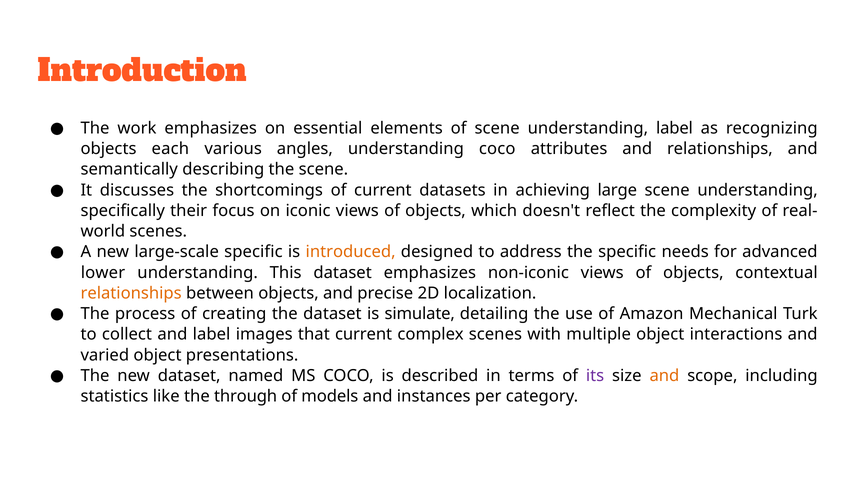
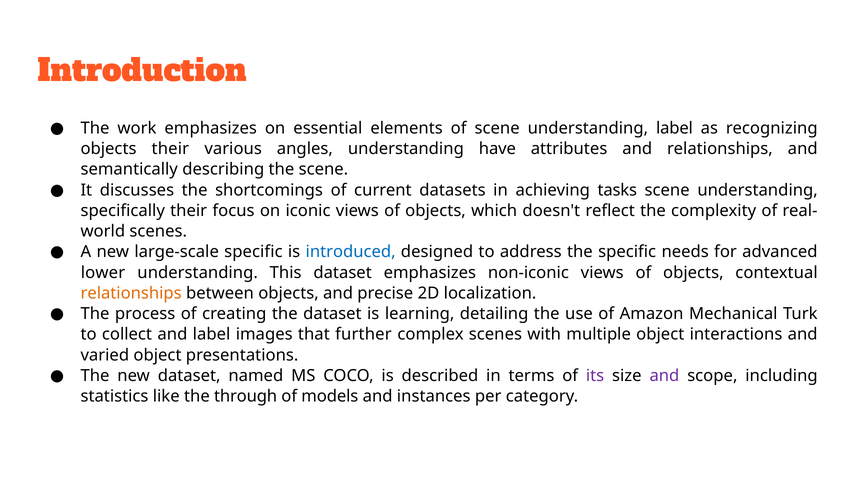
objects each: each -> their
understanding coco: coco -> have
large: large -> tasks
introduced colour: orange -> blue
simulate: simulate -> learning
that current: current -> further
and at (664, 376) colour: orange -> purple
